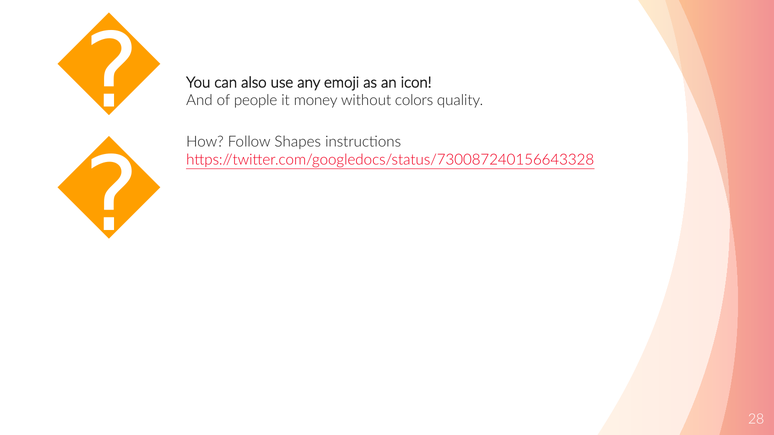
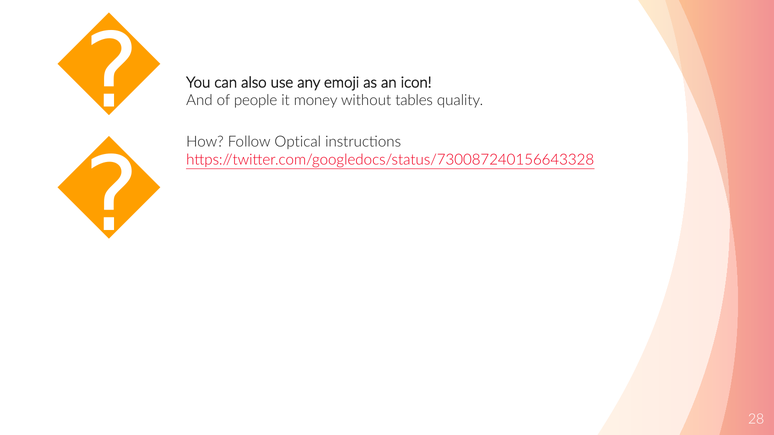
colors: colors -> tables
Shapes: Shapes -> Optical
